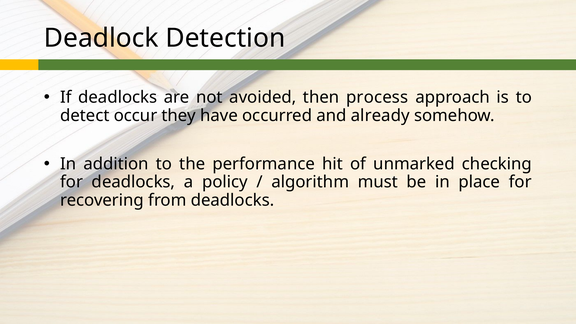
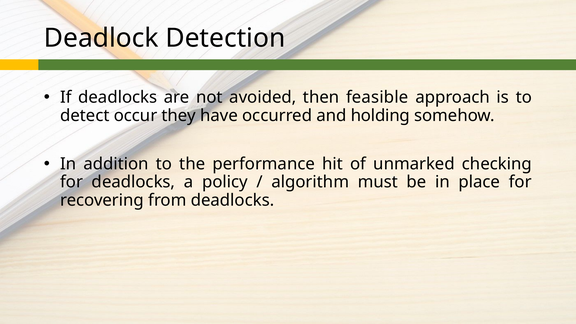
process: process -> feasible
already: already -> holding
